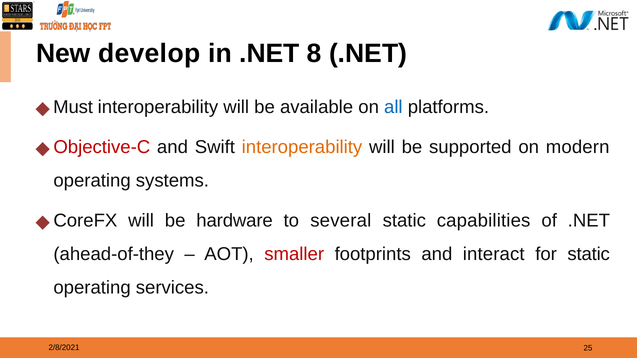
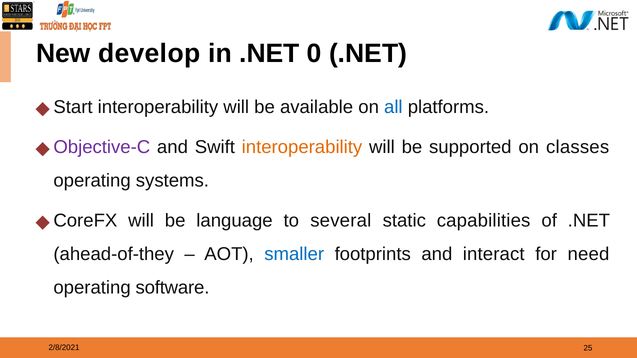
8: 8 -> 0
Must: Must -> Start
Objective-C colour: red -> purple
modern: modern -> classes
hardware: hardware -> language
smaller colour: red -> blue
for static: static -> need
services: services -> software
